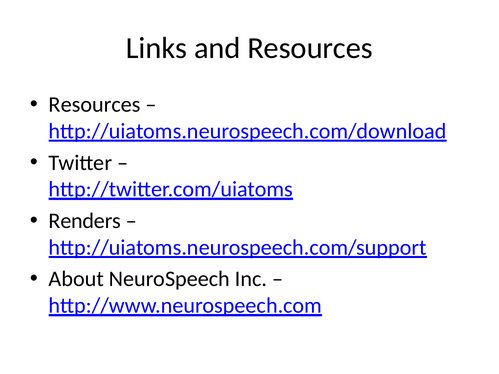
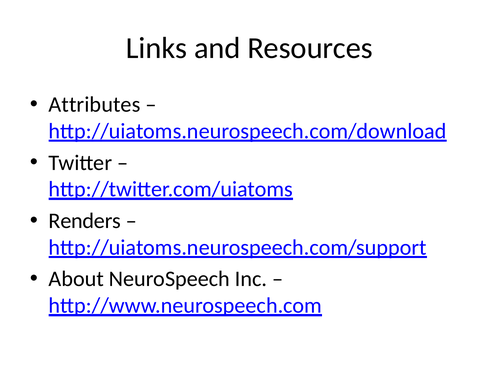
Resources at (95, 105): Resources -> Attributes
